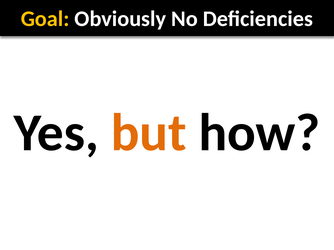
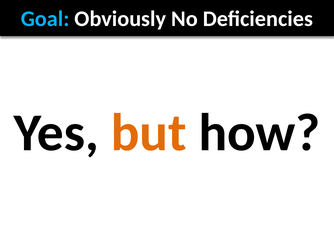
Goal colour: yellow -> light blue
